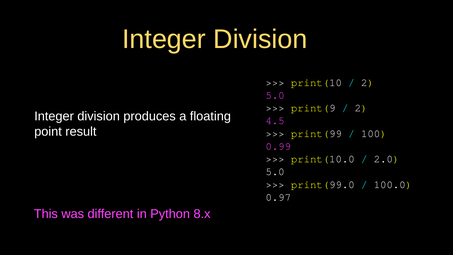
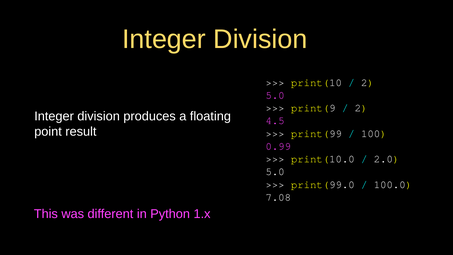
0.97: 0.97 -> 7.08
8.x: 8.x -> 1.x
